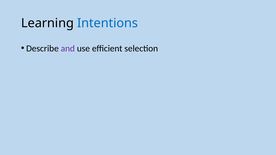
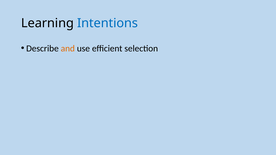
and colour: purple -> orange
